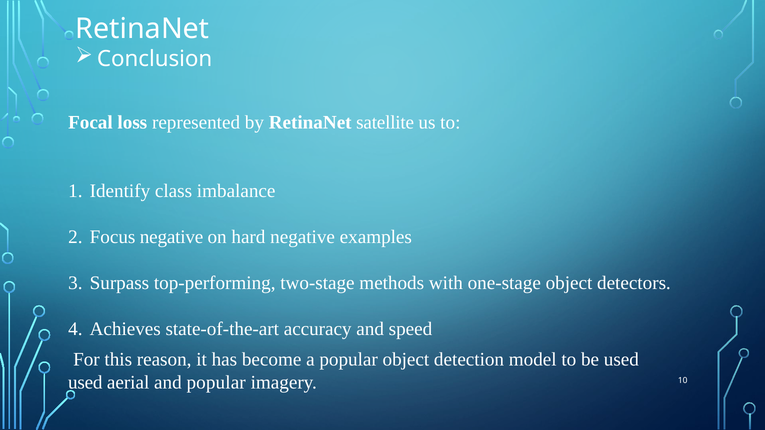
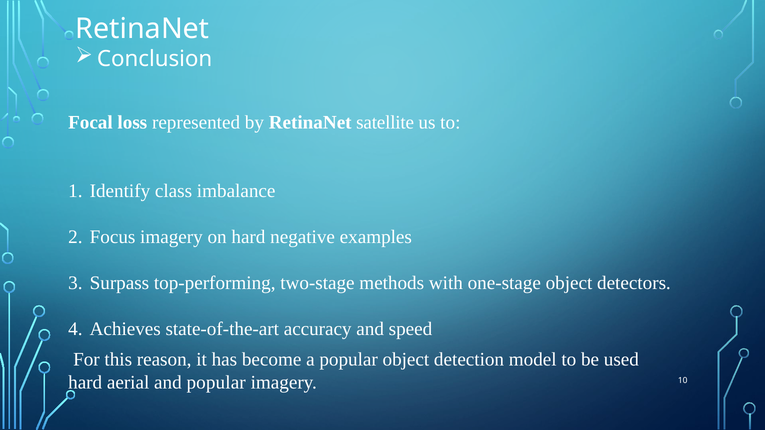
Focus negative: negative -> imagery
used at (85, 383): used -> hard
